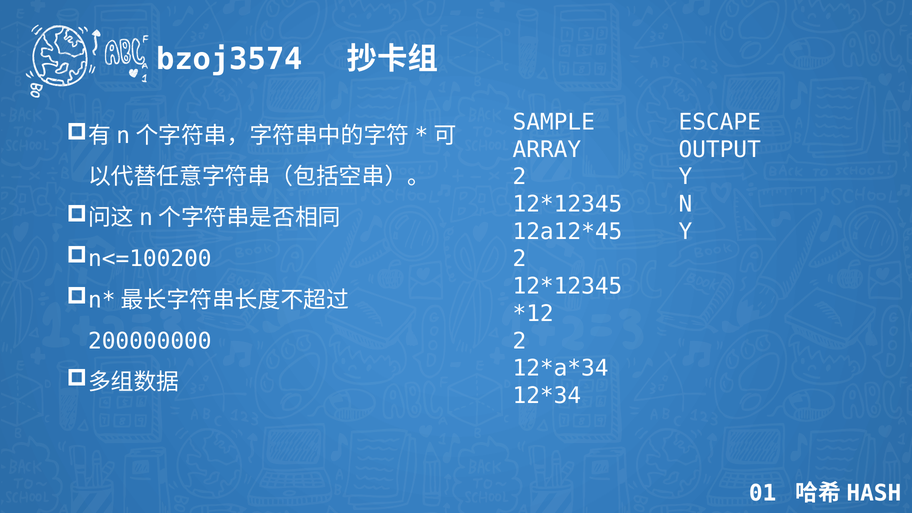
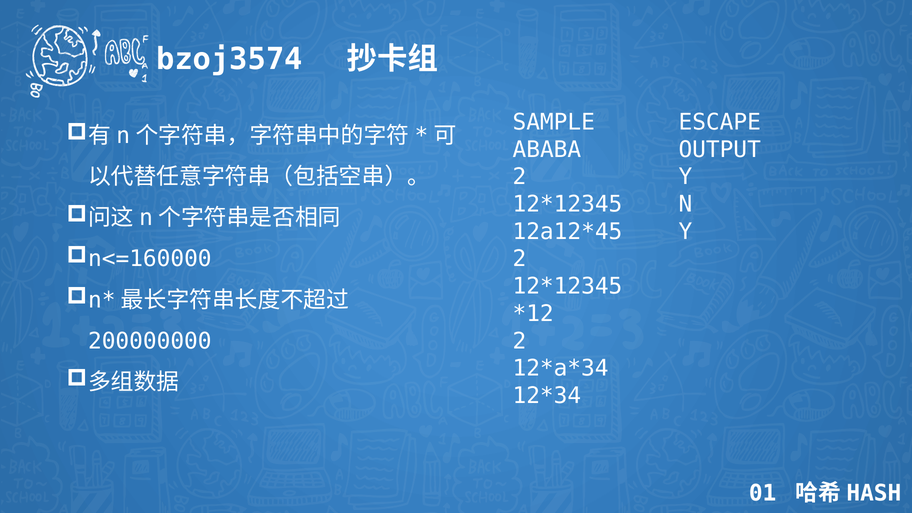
ARRAY: ARRAY -> ABABA
n<=100200: n<=100200 -> n<=160000
